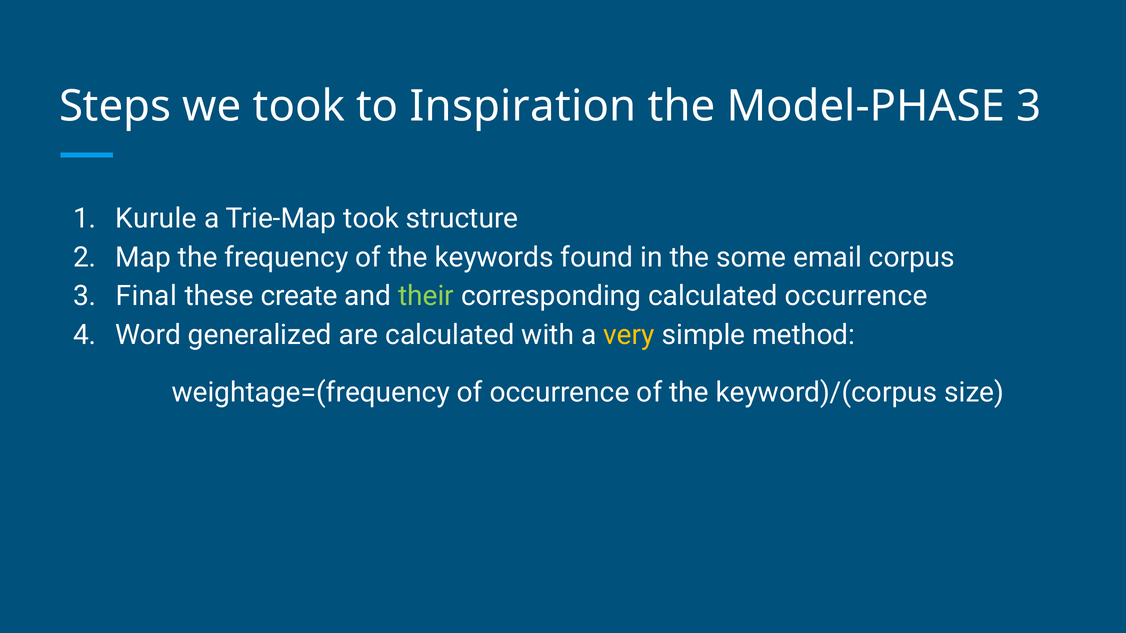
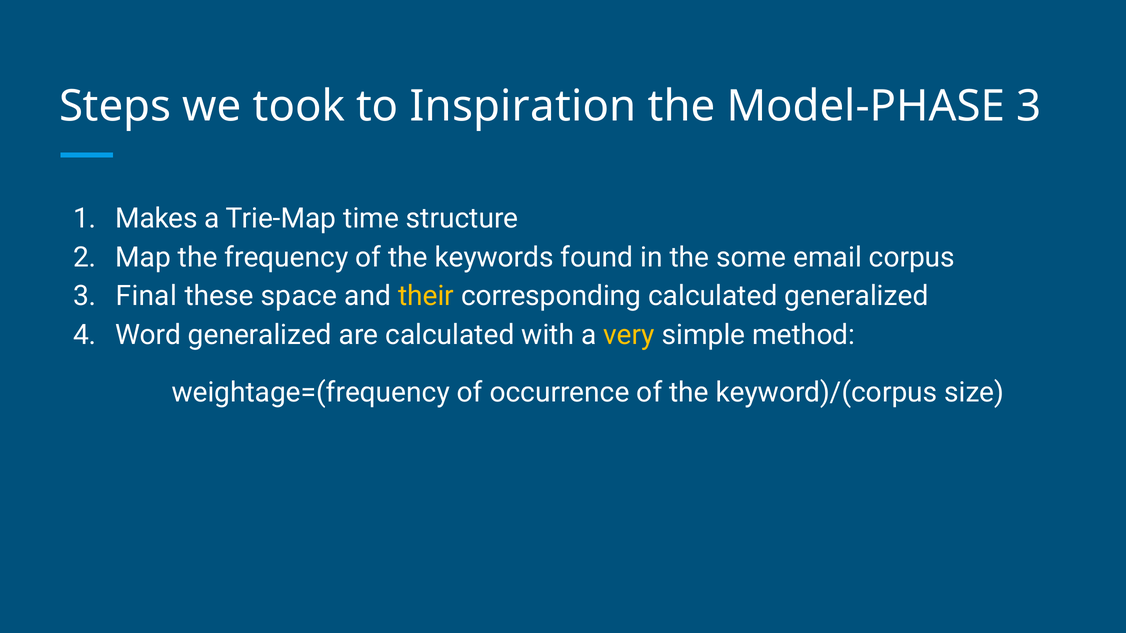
Kurule: Kurule -> Makes
Trie-Map took: took -> time
create: create -> space
their colour: light green -> yellow
calculated occurrence: occurrence -> generalized
